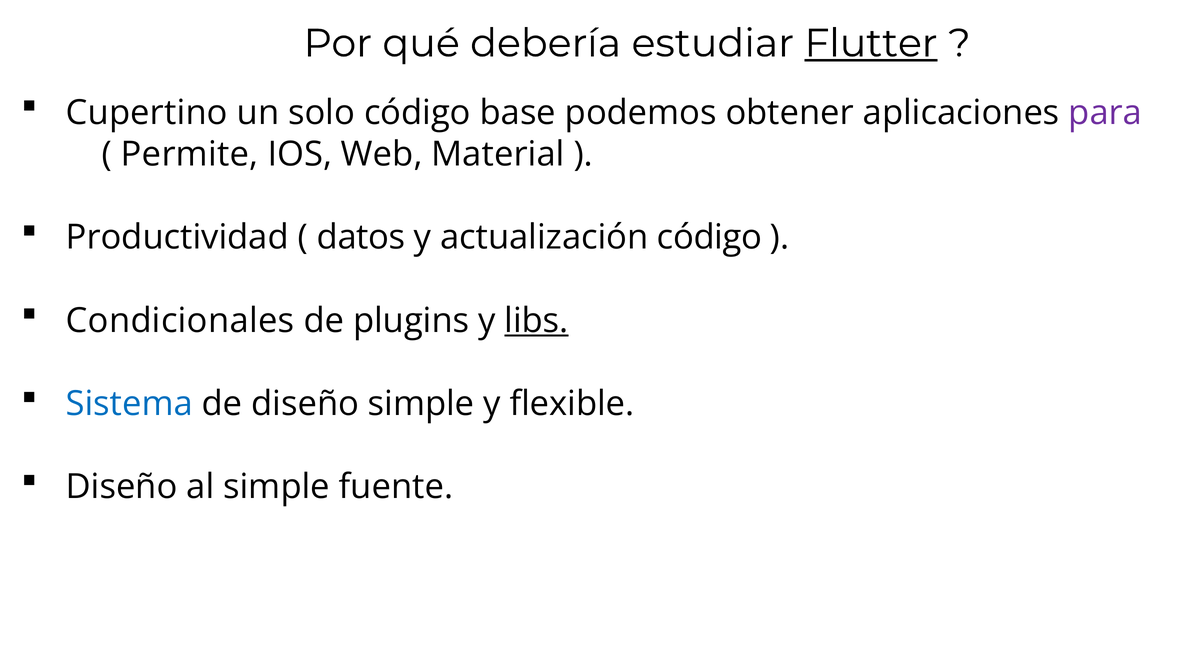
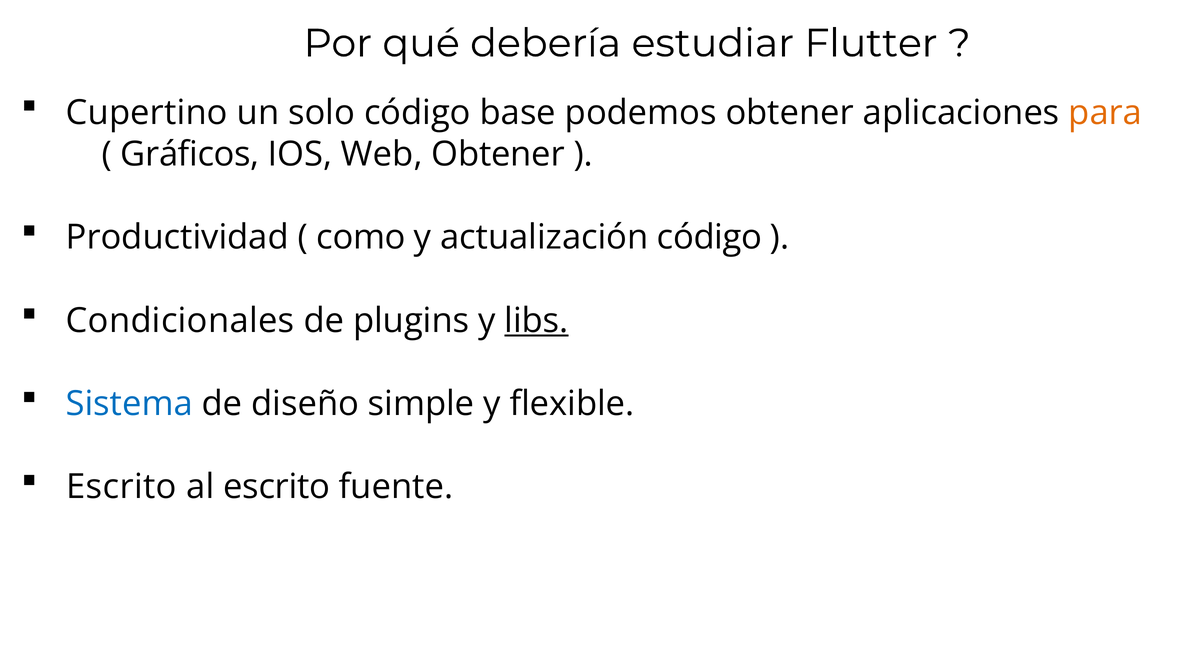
Flutter underline: present -> none
para colour: purple -> orange
Permite: Permite -> Gráficos
Web Material: Material -> Obtener
datos: datos -> como
Diseño at (122, 487): Diseño -> Escrito
al simple: simple -> escrito
